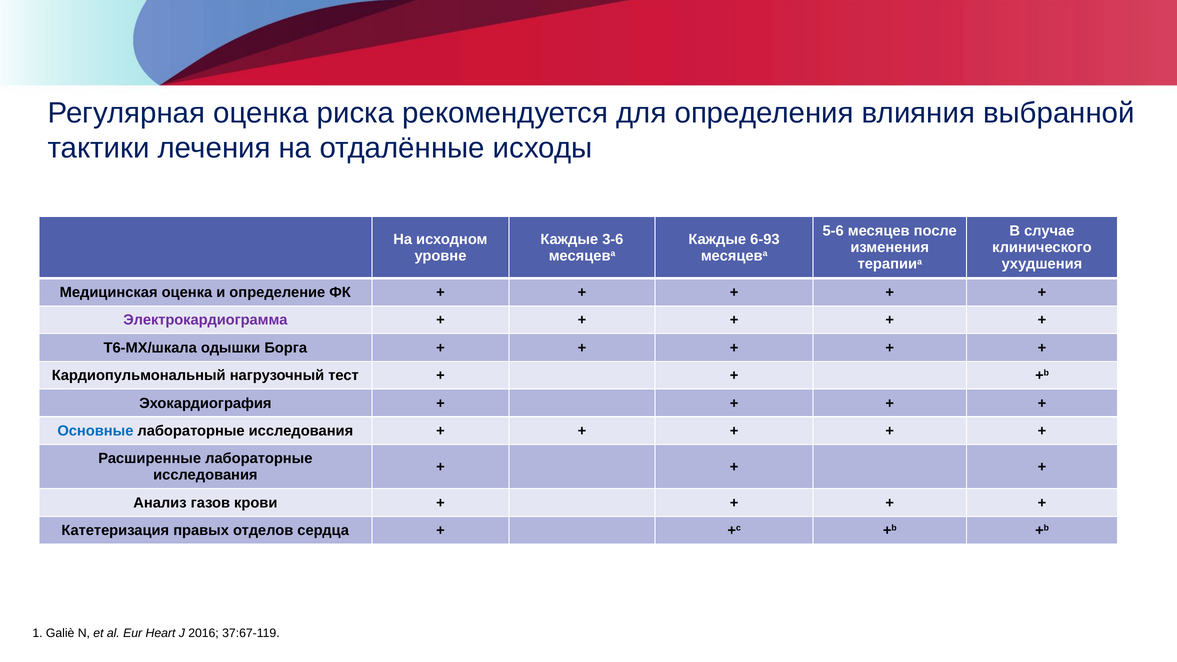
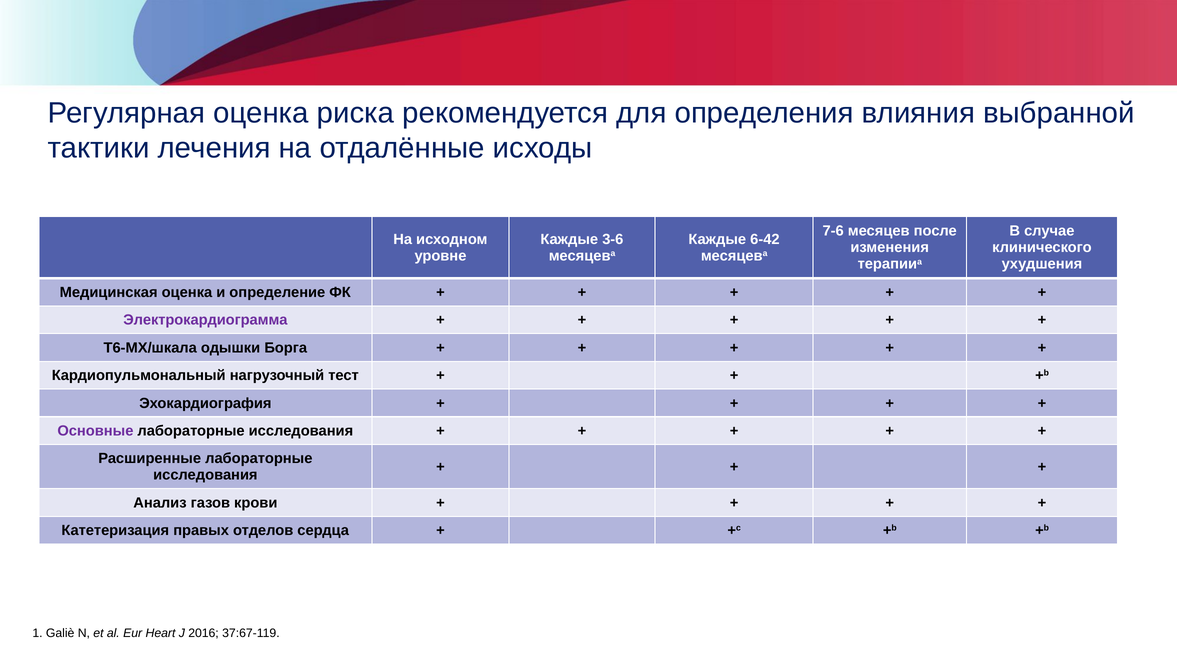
5-6: 5-6 -> 7-6
6-93: 6-93 -> 6-42
Основные colour: blue -> purple
